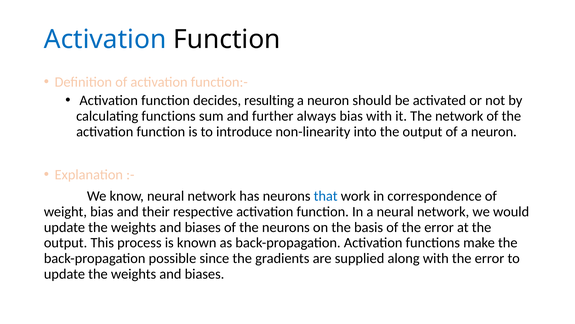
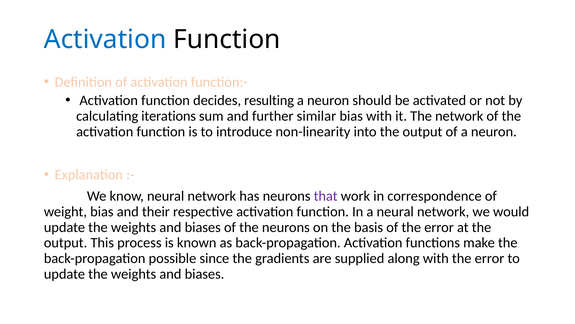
calculating functions: functions -> iterations
always: always -> similar
that colour: blue -> purple
